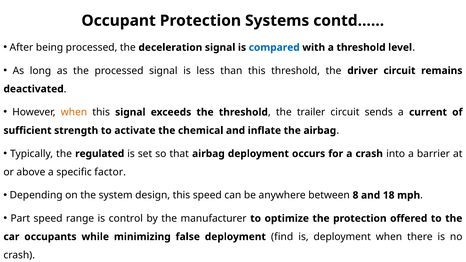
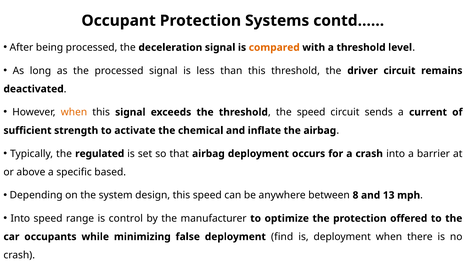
compared colour: blue -> orange
the trailer: trailer -> speed
factor: factor -> based
18: 18 -> 13
Part at (20, 219): Part -> Into
